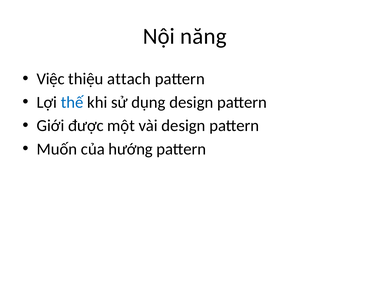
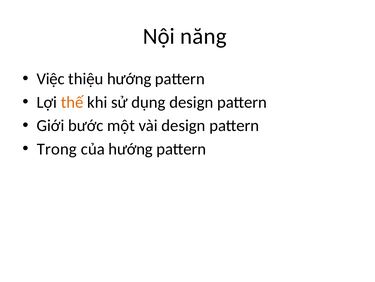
thiệu attach: attach -> hướng
thế colour: blue -> orange
được: được -> bước
Muốn: Muốn -> Trong
